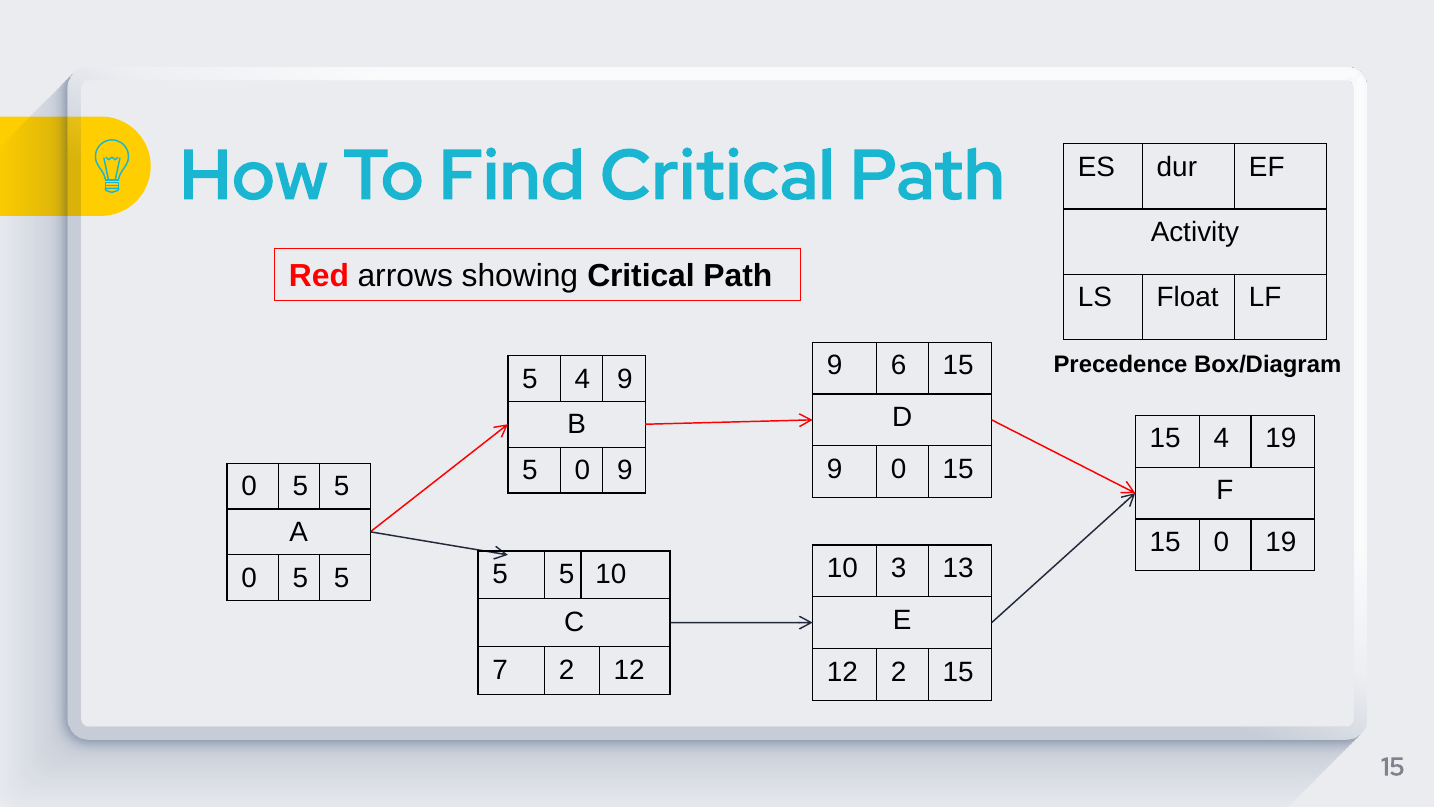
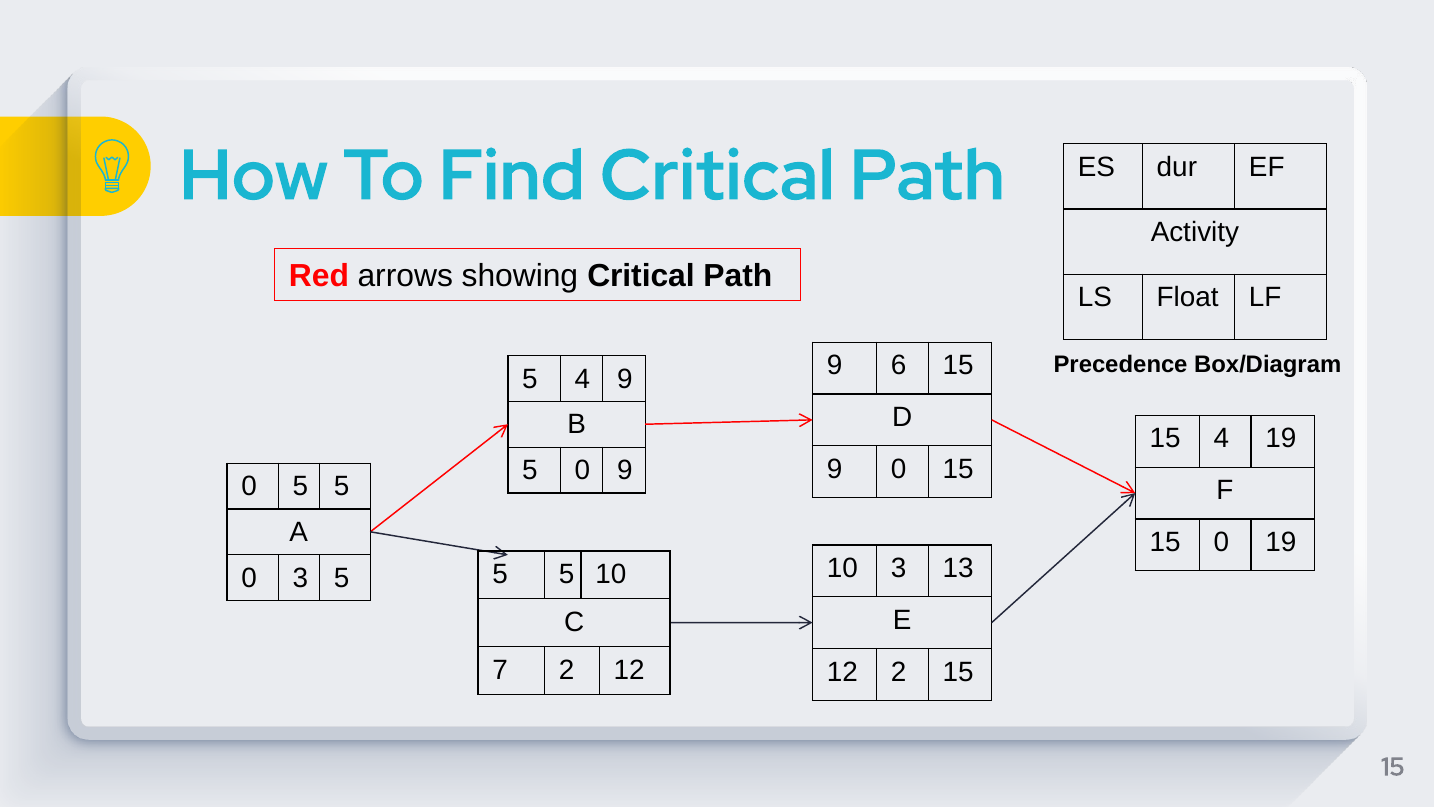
5 at (300, 578): 5 -> 3
